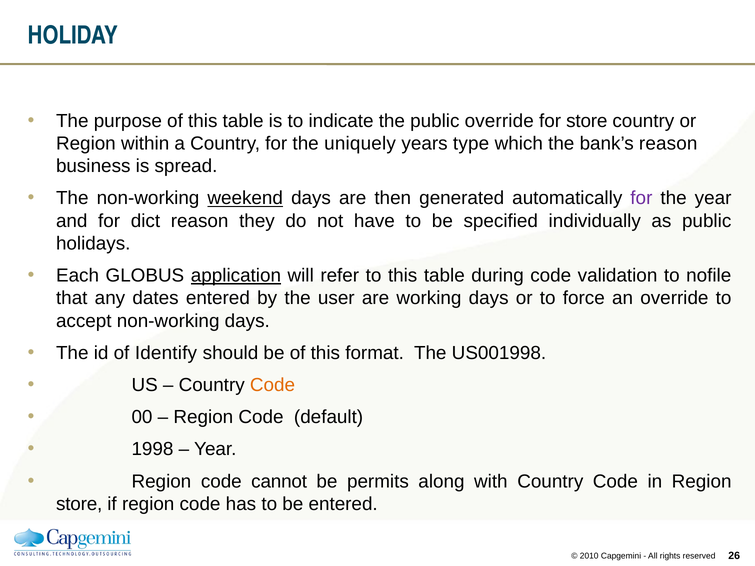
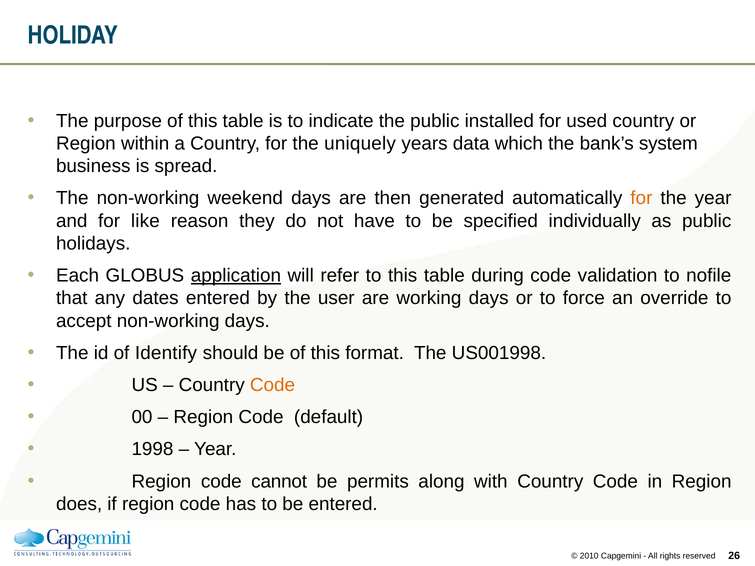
public override: override -> installed
for store: store -> used
type: type -> data
bank’s reason: reason -> system
weekend underline: present -> none
for at (641, 198) colour: purple -> orange
dict: dict -> like
store at (79, 504): store -> does
